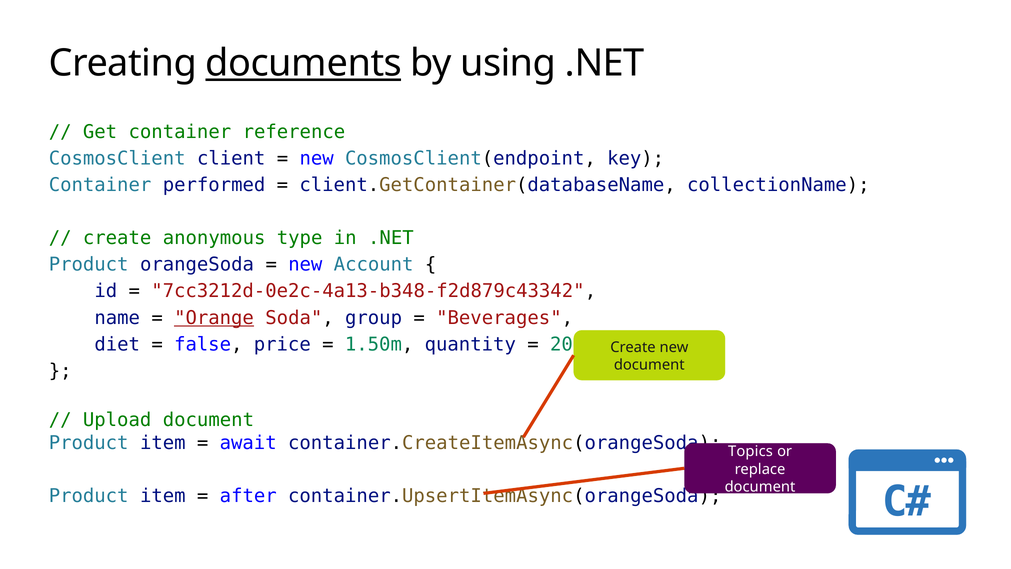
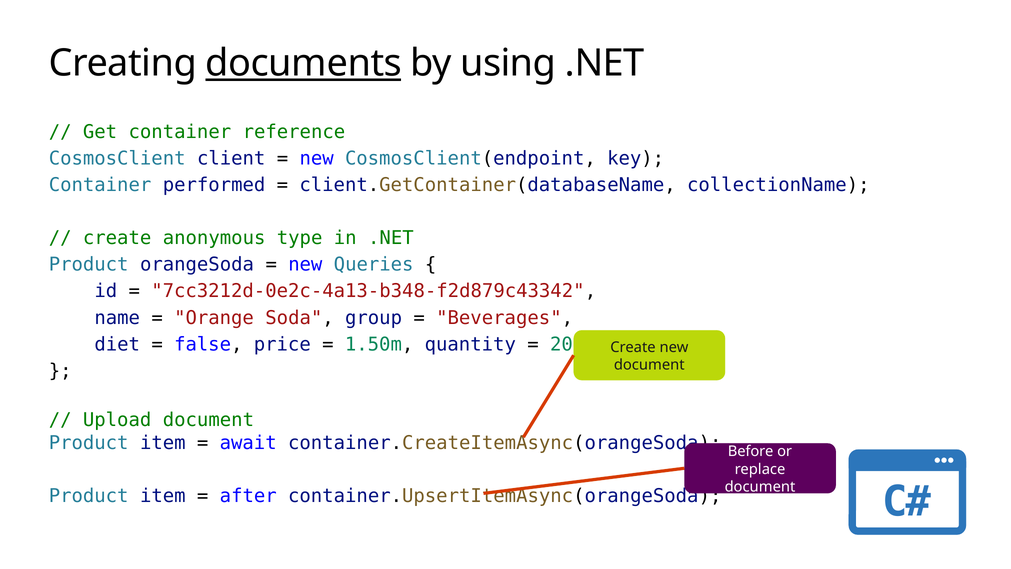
Account: Account -> Queries
Orange underline: present -> none
Topics: Topics -> Before
